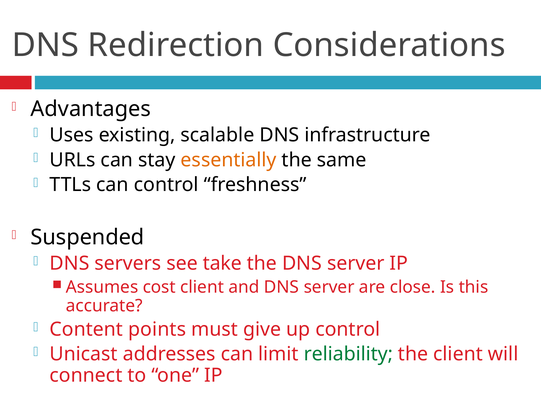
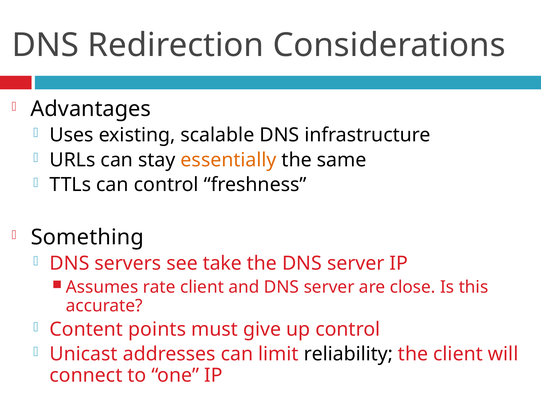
Suspended: Suspended -> Something
cost: cost -> rate
reliability colour: green -> black
